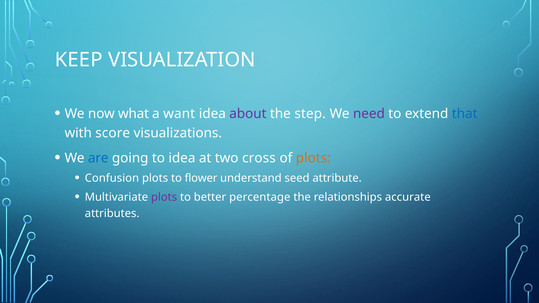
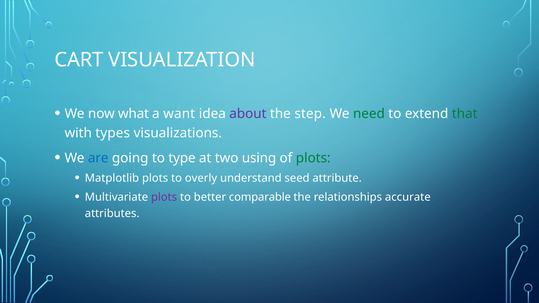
KEEP: KEEP -> CART
need colour: purple -> green
that colour: blue -> green
score: score -> types
to idea: idea -> type
cross: cross -> using
plots at (313, 158) colour: orange -> green
Confusion: Confusion -> Matplotlib
flower: flower -> overly
percentage: percentage -> comparable
